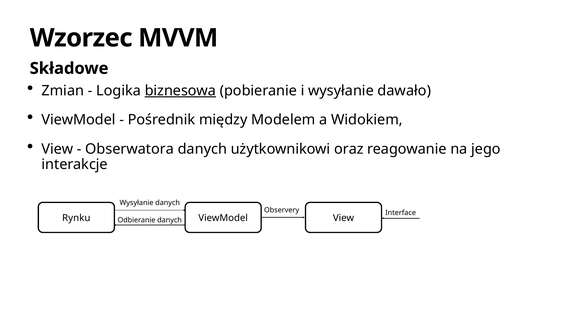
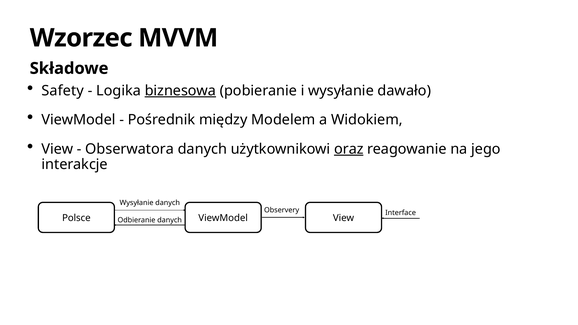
Zmian: Zmian -> Safety
oraz underline: none -> present
Rynku: Rynku -> Polsce
